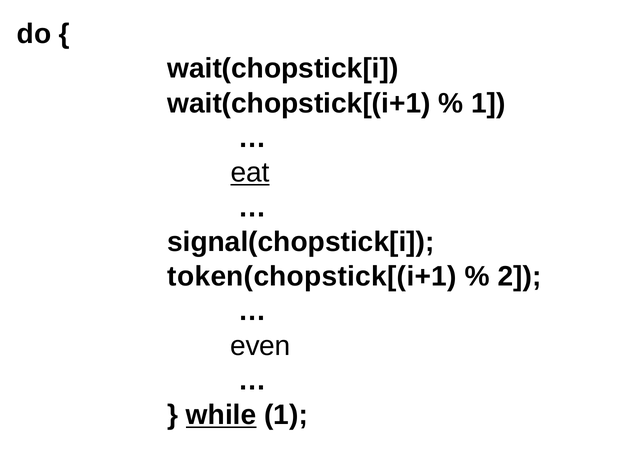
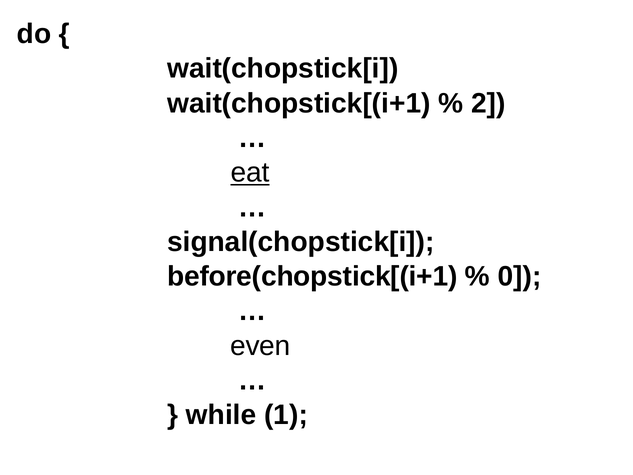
1 at (488, 103): 1 -> 2
token(chopstick[(i+1: token(chopstick[(i+1 -> before(chopstick[(i+1
2: 2 -> 0
while underline: present -> none
